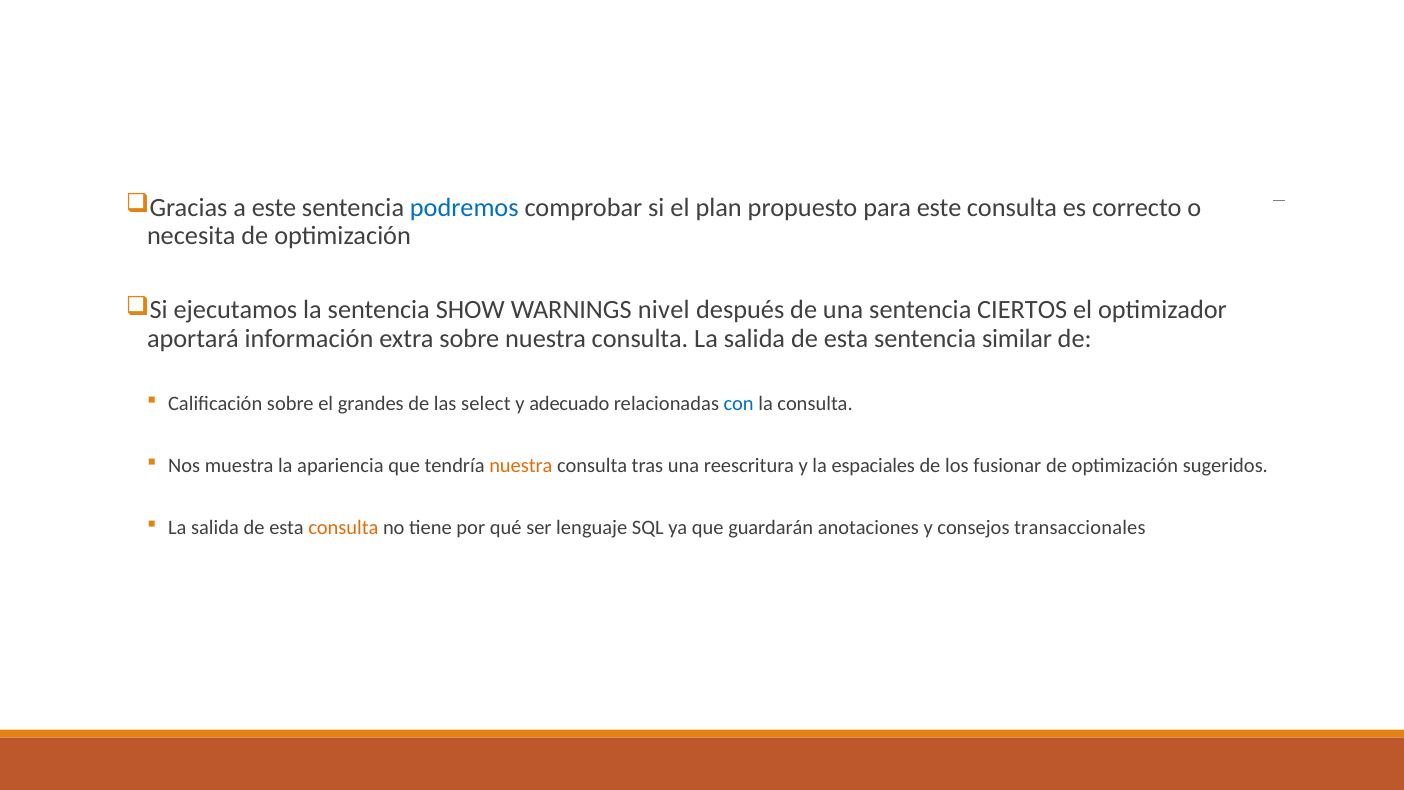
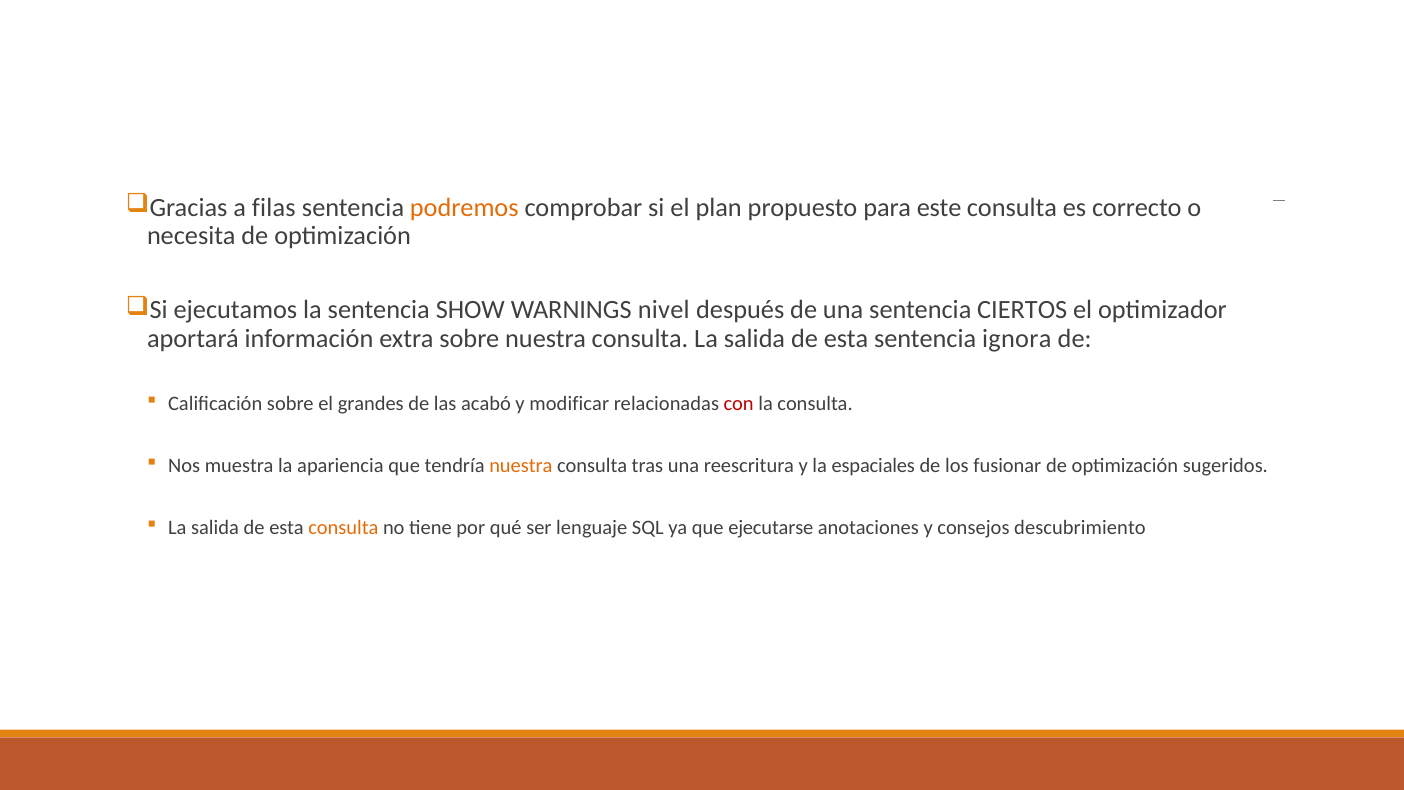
a este: este -> filas
podremos colour: blue -> orange
similar: similar -> ignora
select: select -> acabó
adecuado: adecuado -> modificar
con colour: blue -> red
guardarán: guardarán -> ejecutarse
transaccionales: transaccionales -> descubrimiento
